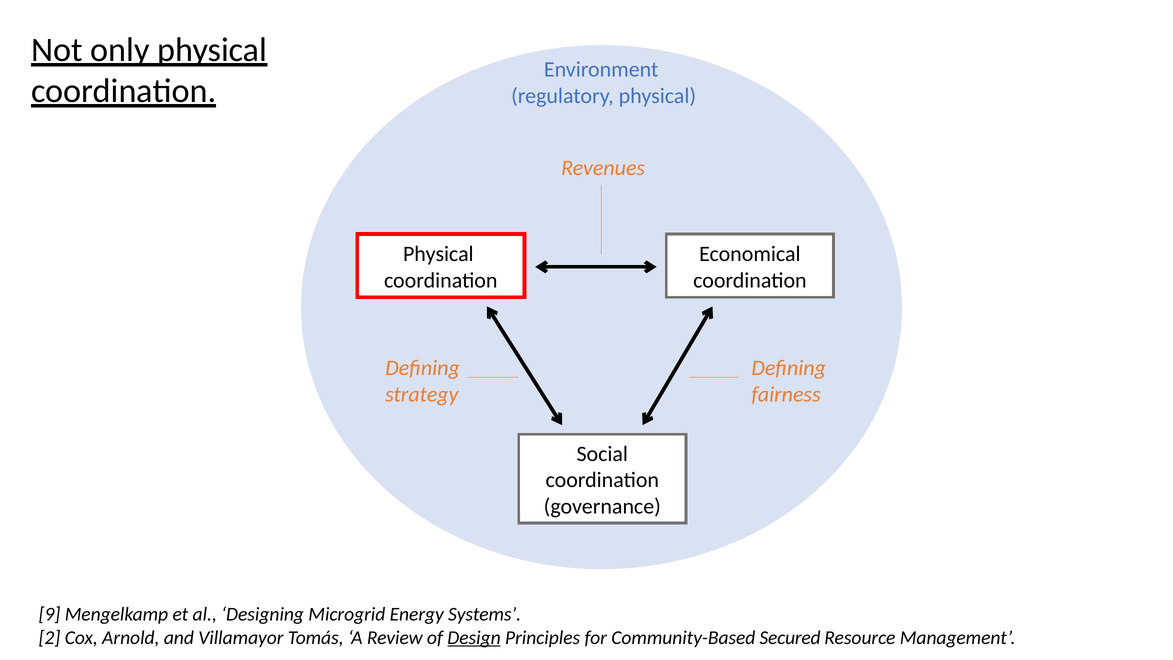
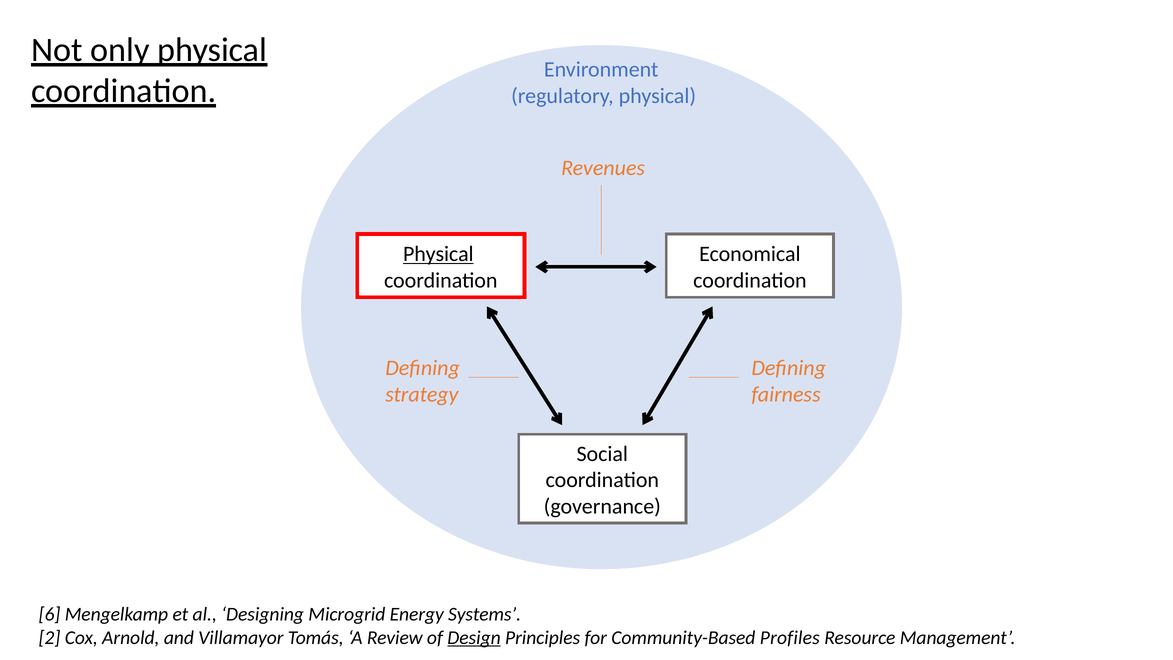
Physical at (438, 254) underline: none -> present
9: 9 -> 6
Secured: Secured -> Profiles
